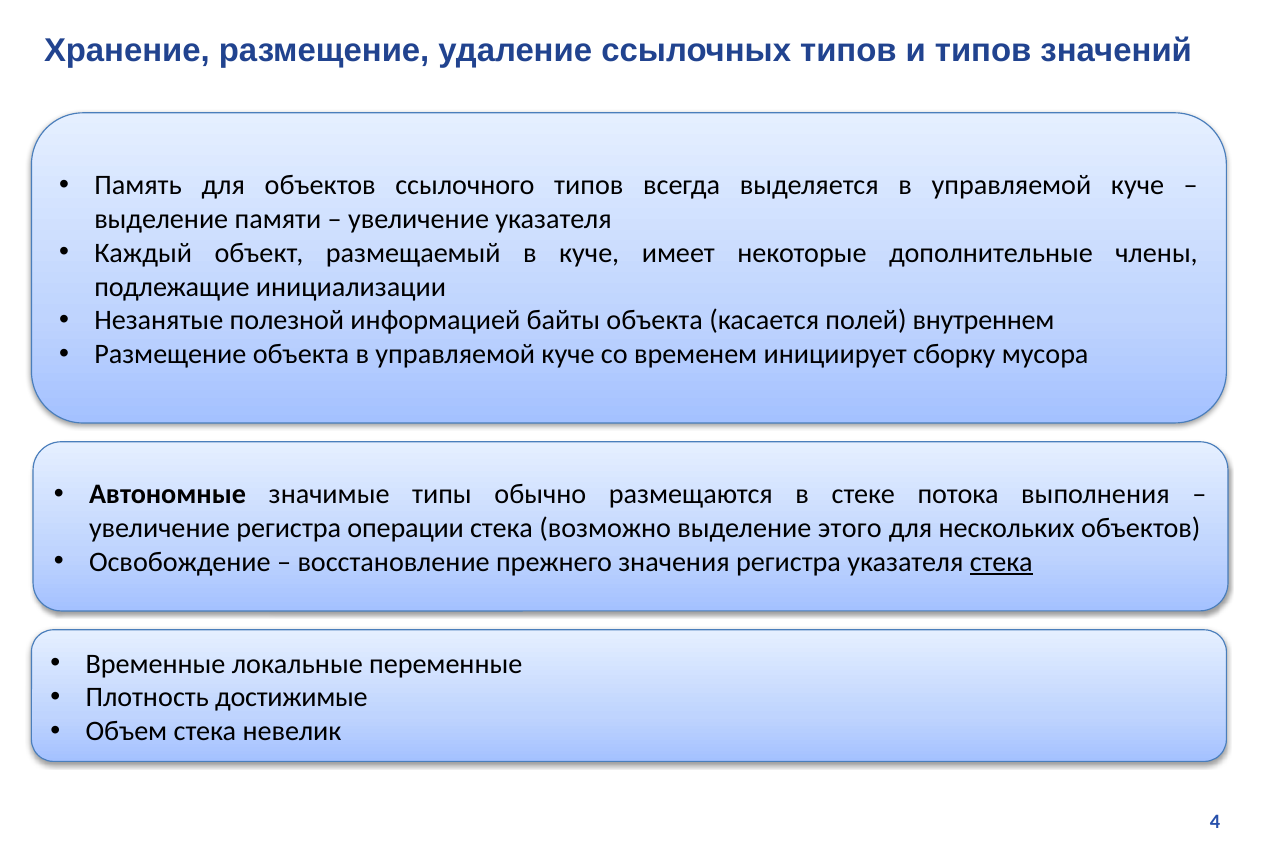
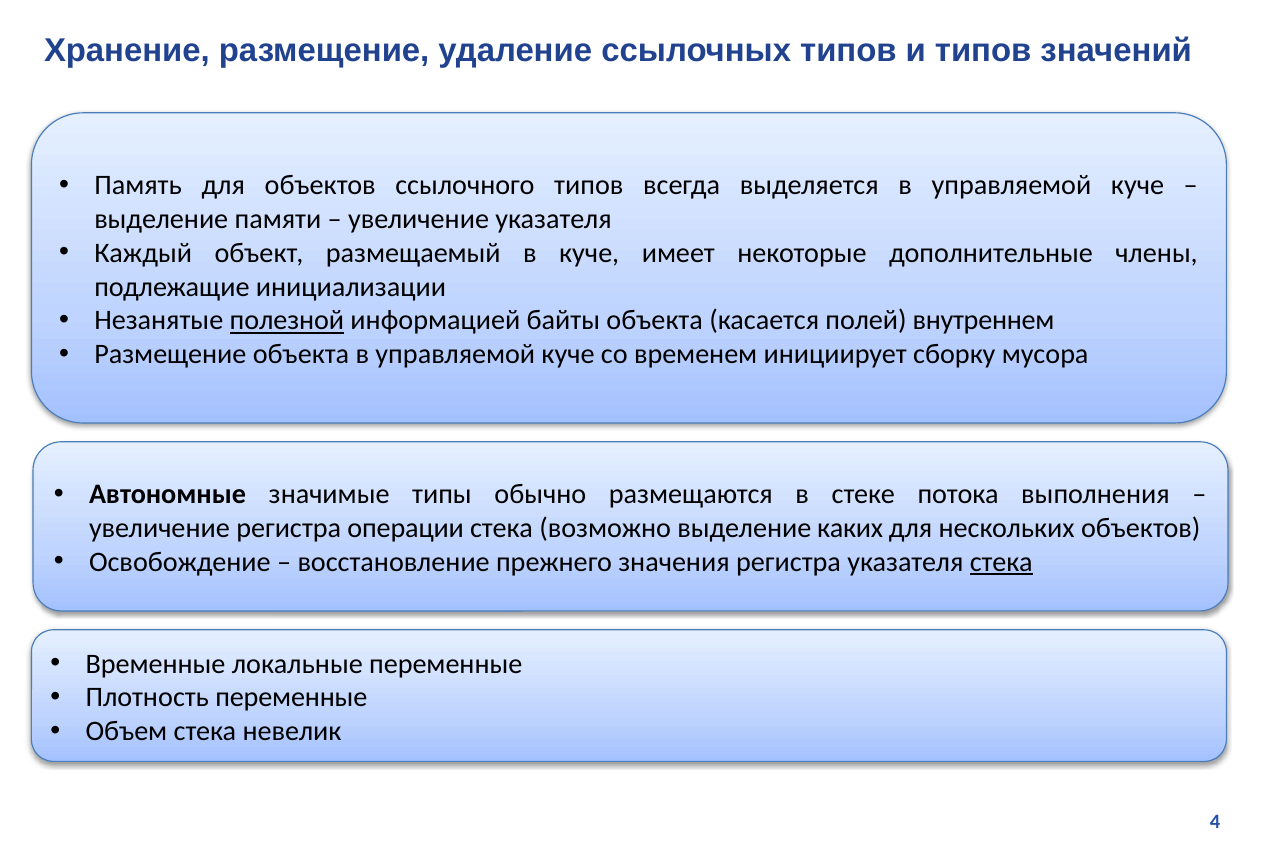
полезной underline: none -> present
этого: этого -> каких
Плотность достижимые: достижимые -> переменные
